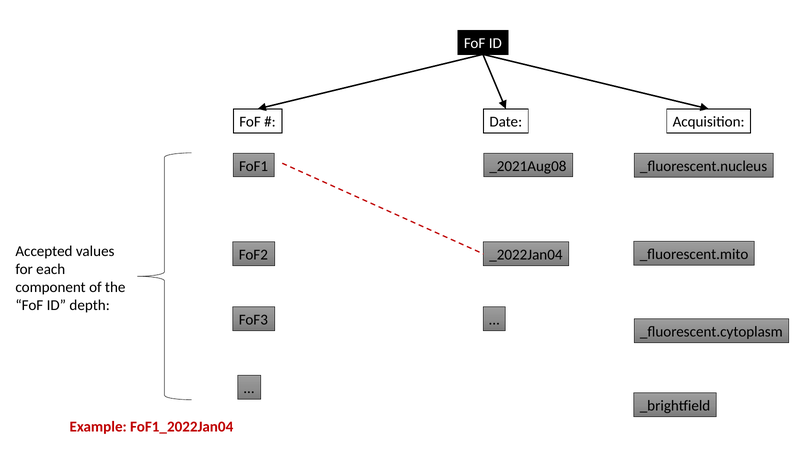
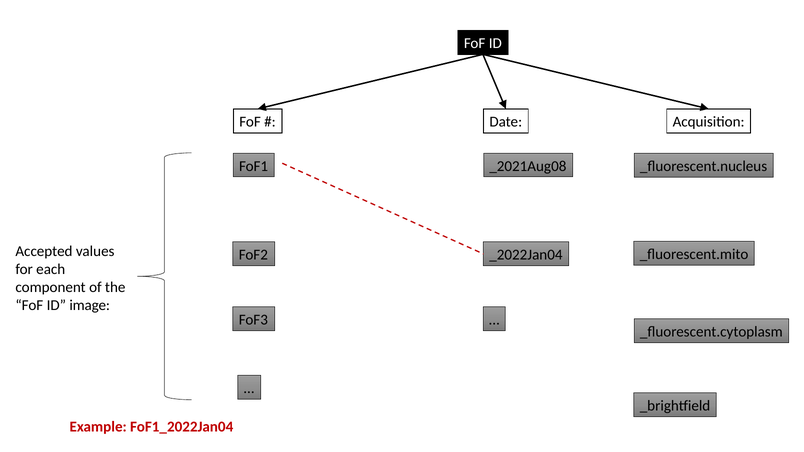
depth: depth -> image
